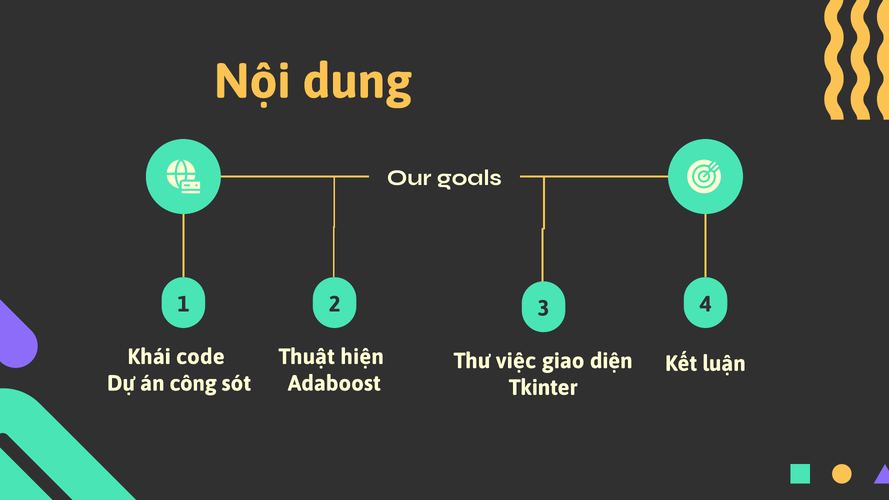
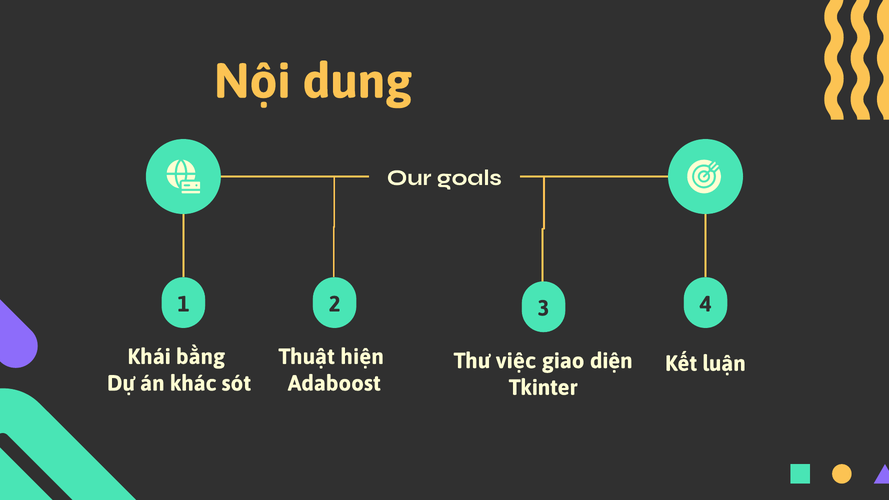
code: code -> bằng
công: công -> khác
